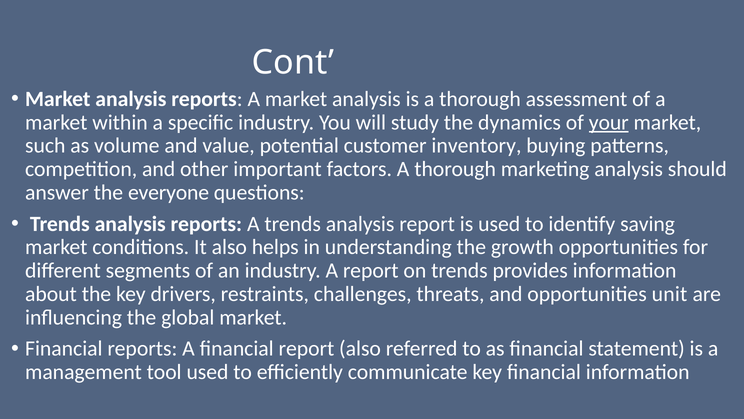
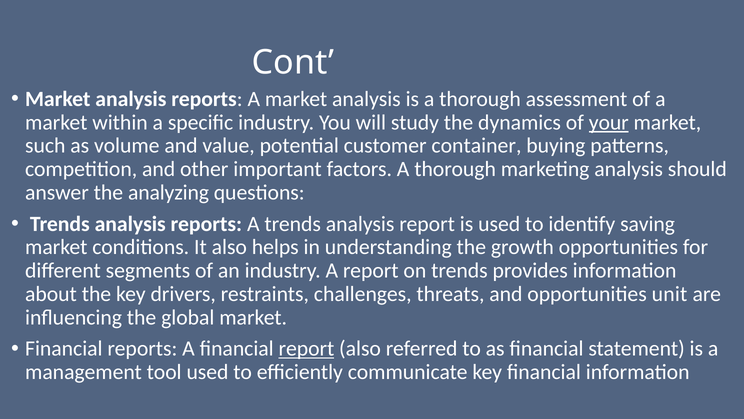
inventory: inventory -> container
everyone: everyone -> analyzing
report at (306, 348) underline: none -> present
